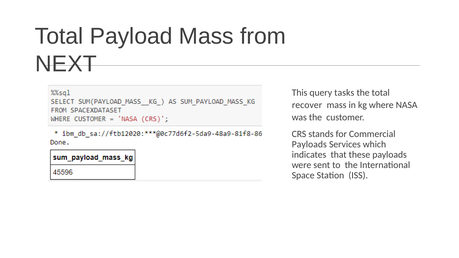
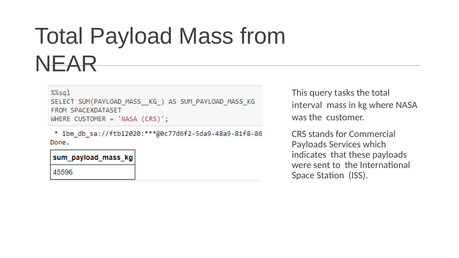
NEXT: NEXT -> NEAR
recover: recover -> interval
